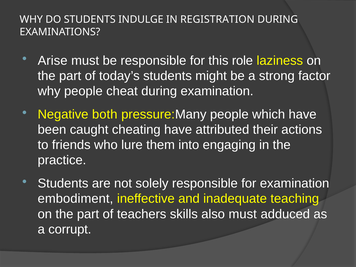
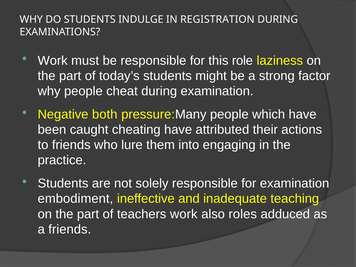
Arise at (53, 61): Arise -> Work
teachers skills: skills -> work
also must: must -> roles
a corrupt: corrupt -> friends
